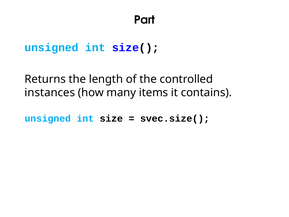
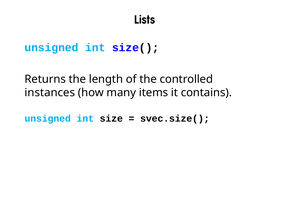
Part: Part -> Lists
